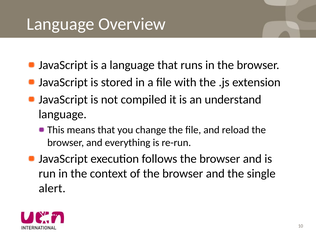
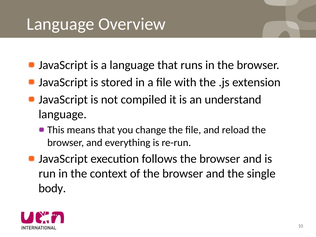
alert: alert -> body
